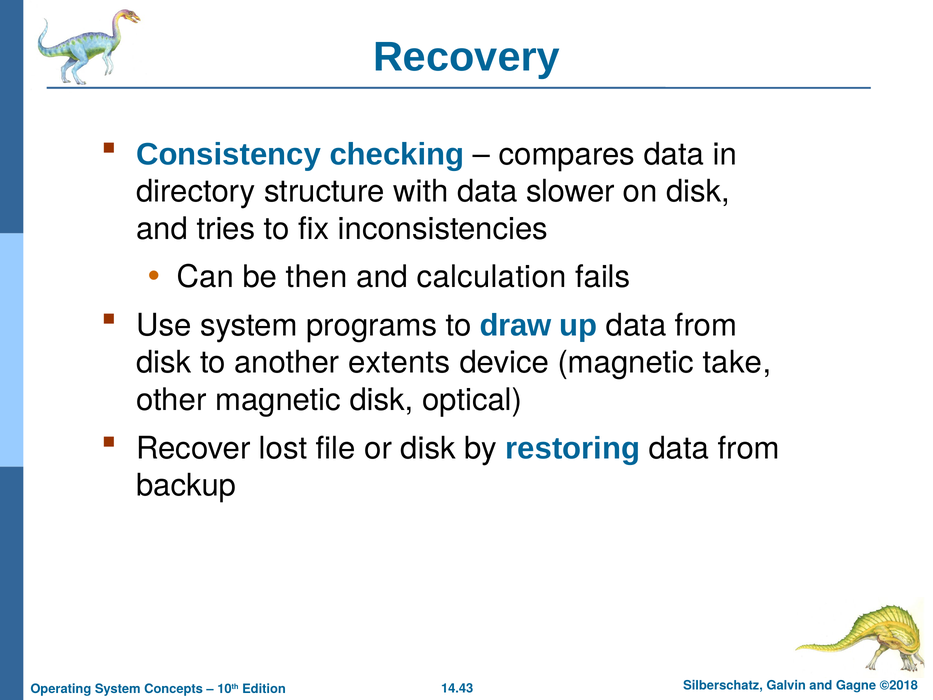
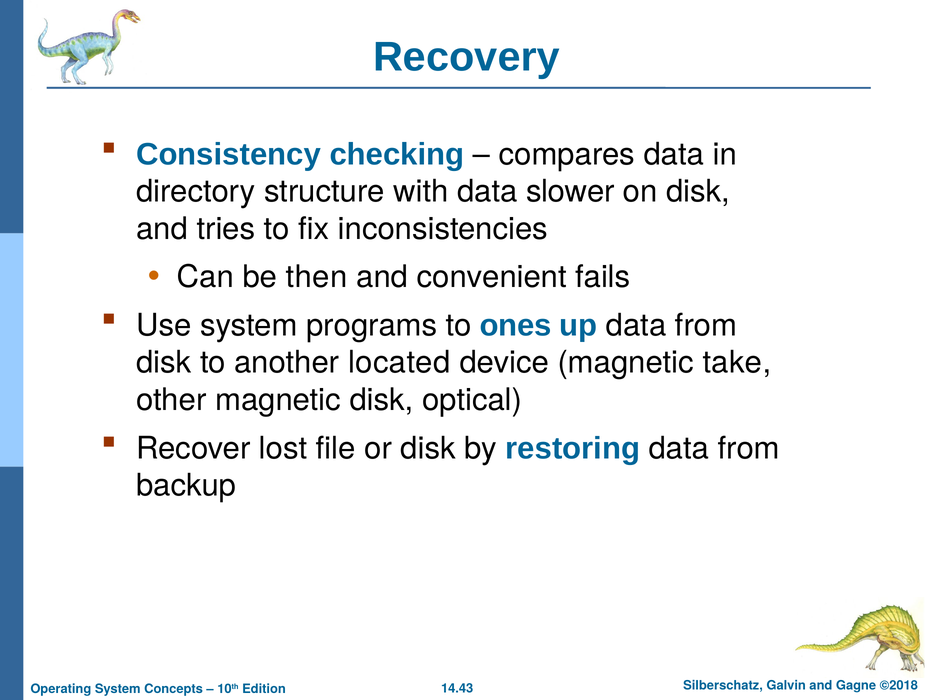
calculation: calculation -> convenient
draw: draw -> ones
extents: extents -> located
